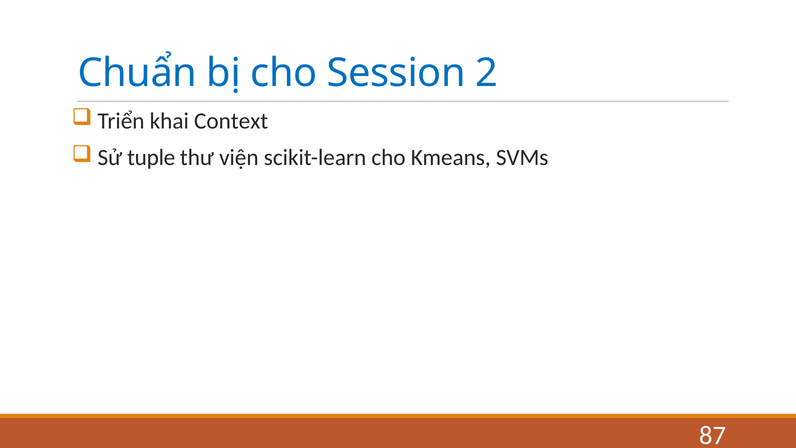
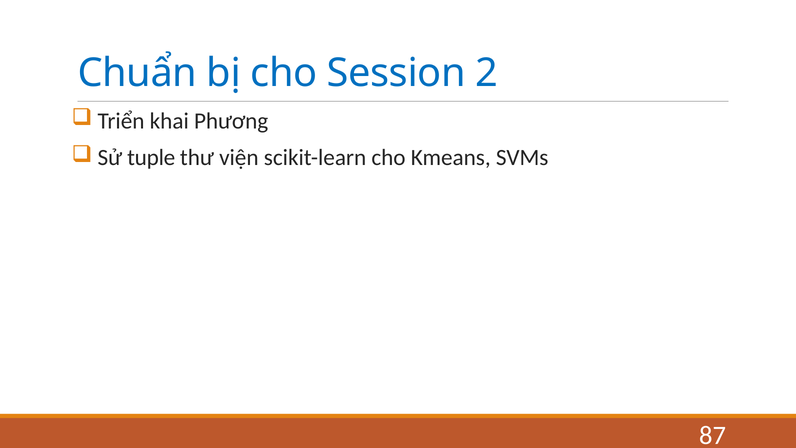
Context: Context -> Phương
